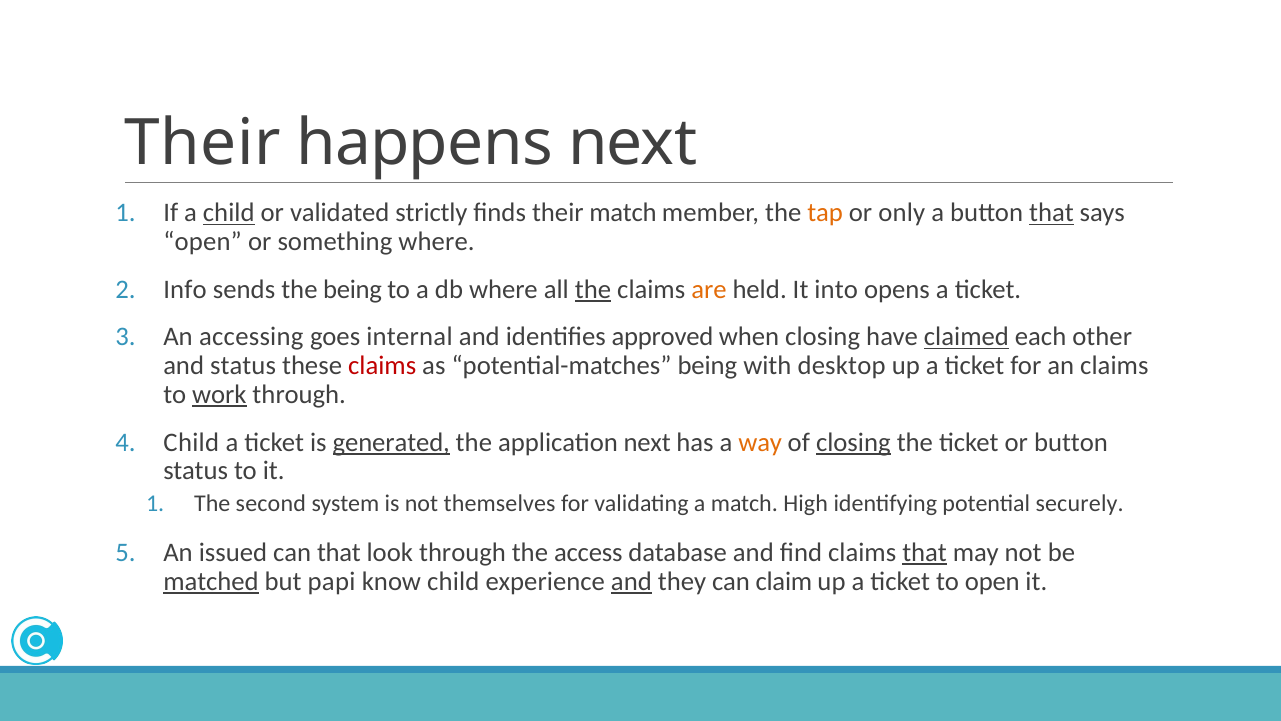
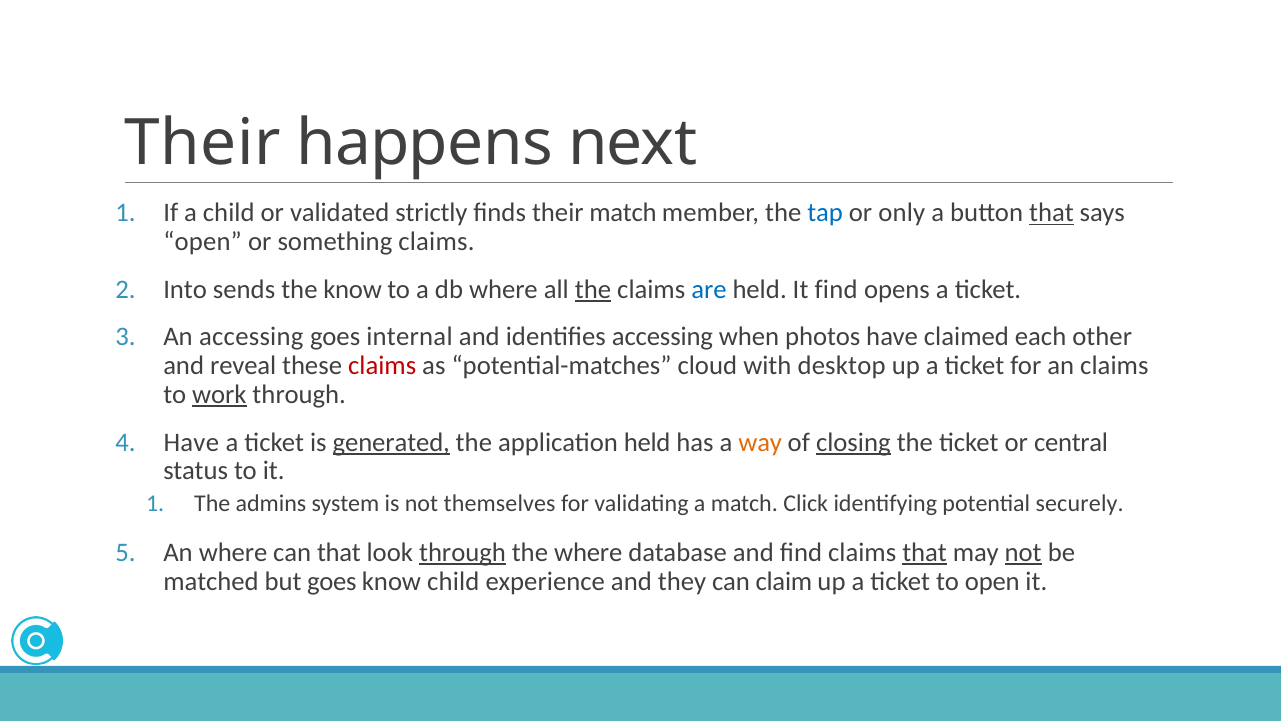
child at (229, 213) underline: present -> none
tap colour: orange -> blue
something where: where -> claims
Info: Info -> Into
the being: being -> know
are colour: orange -> blue
It into: into -> find
identifies approved: approved -> accessing
when closing: closing -> photos
claimed underline: present -> none
and status: status -> reveal
potential-matches being: being -> cloud
Child at (191, 442): Child -> Have
application next: next -> held
or button: button -> central
second: second -> admins
High: High -> Click
An issued: issued -> where
through at (462, 552) underline: none -> present
the access: access -> where
not at (1023, 552) underline: none -> present
matched underline: present -> none
but papi: papi -> goes
and at (631, 581) underline: present -> none
